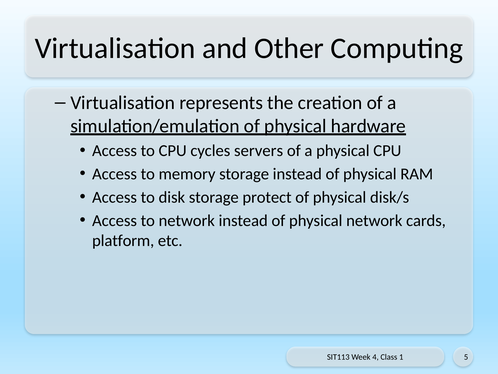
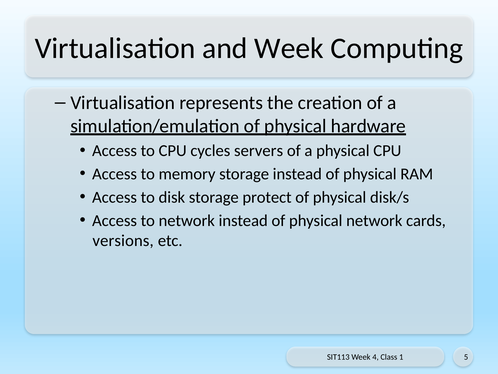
and Other: Other -> Week
platform: platform -> versions
